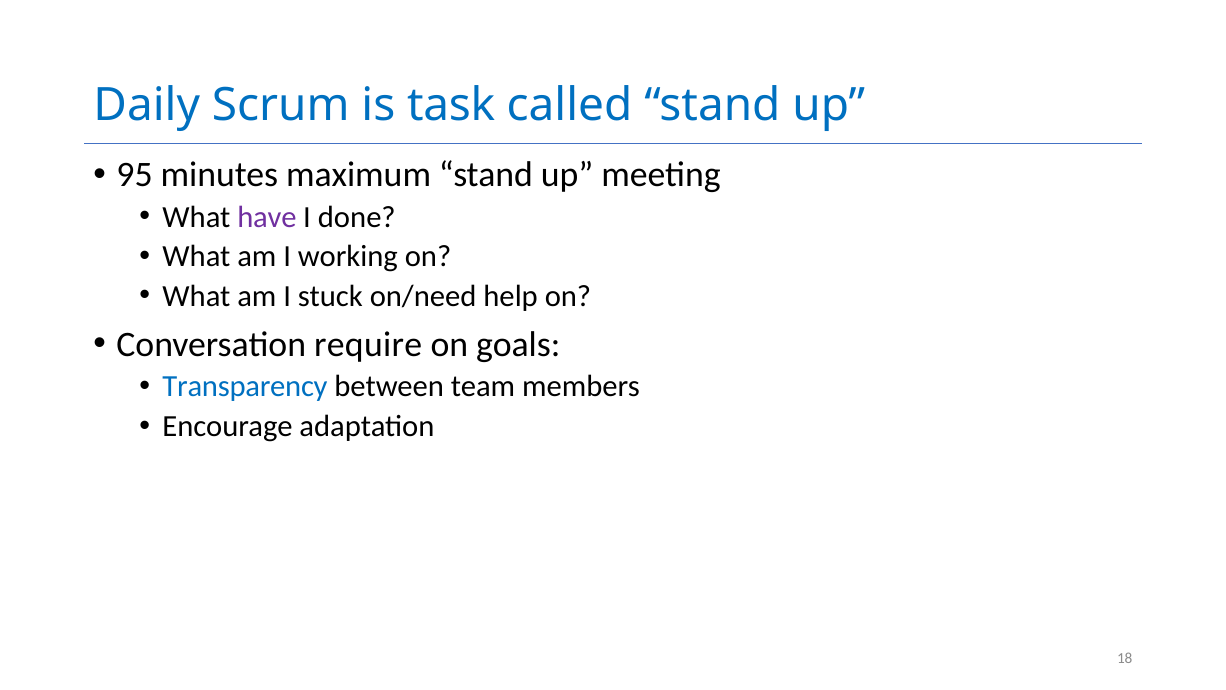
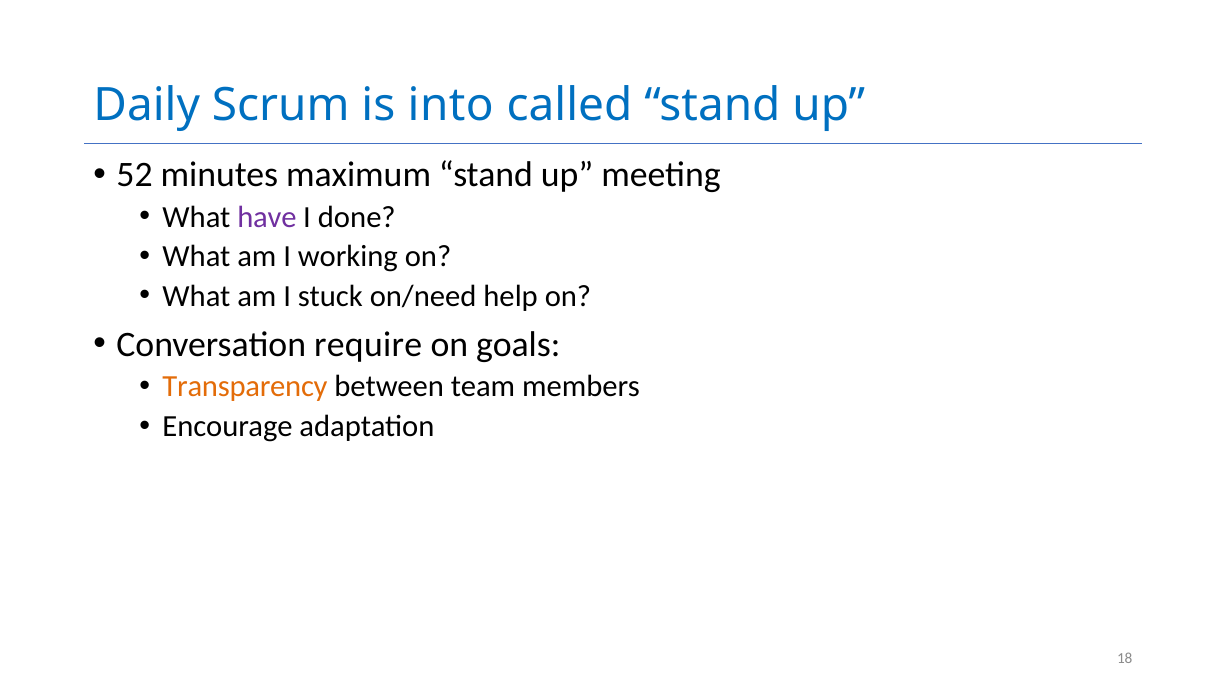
task: task -> into
95: 95 -> 52
Transparency colour: blue -> orange
